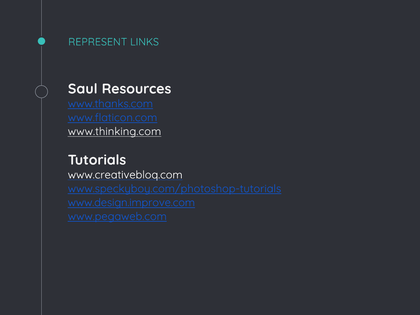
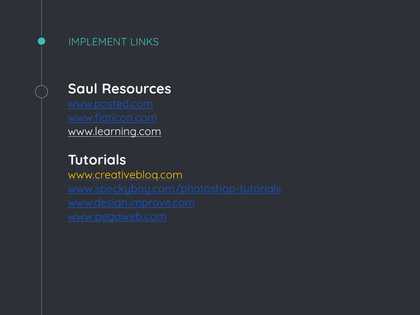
REPRESENT: REPRESENT -> IMPLEMENT
www.thanks.com: www.thanks.com -> www.posted.com
www.thinking.com: www.thinking.com -> www.learning.com
www.creativebloq.com colour: white -> yellow
